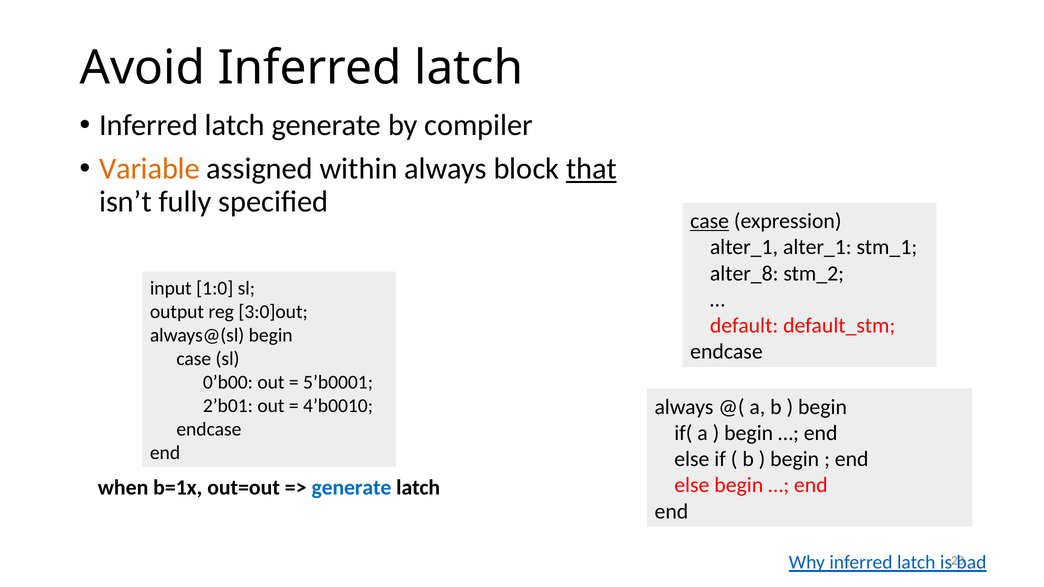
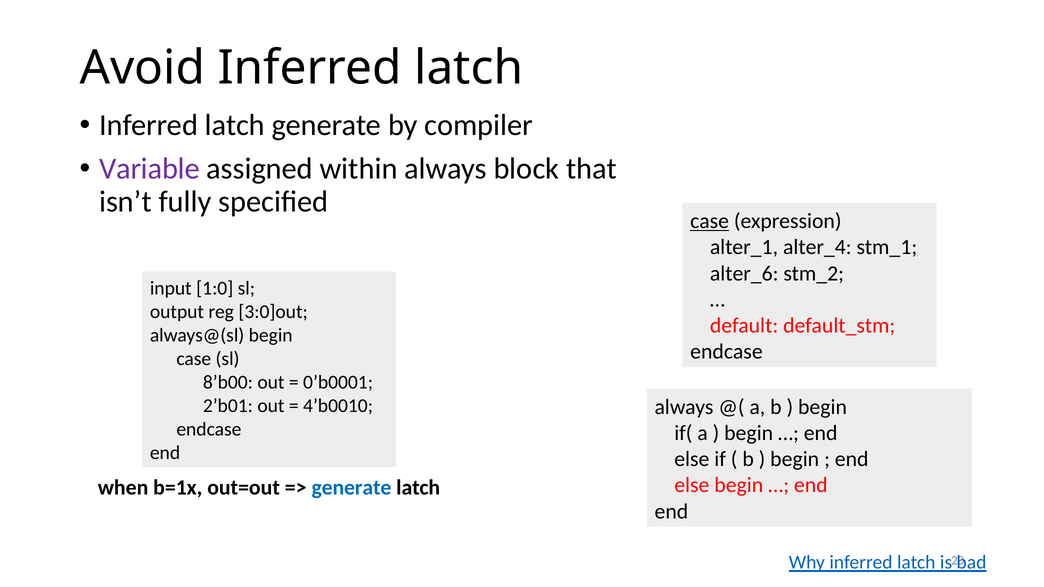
Variable colour: orange -> purple
that underline: present -> none
alter_1 alter_1: alter_1 -> alter_4
alter_8: alter_8 -> alter_6
0’b00: 0’b00 -> 8’b00
5’b0001: 5’b0001 -> 0’b0001
